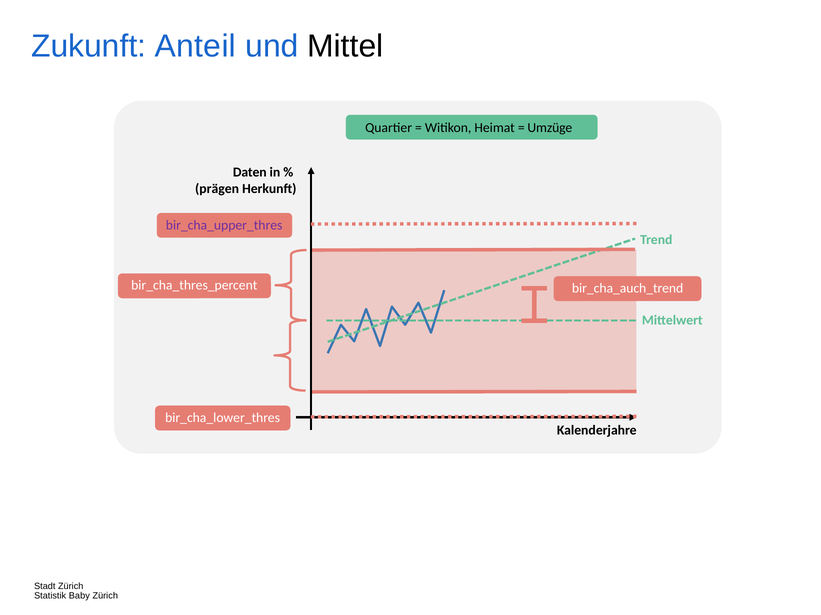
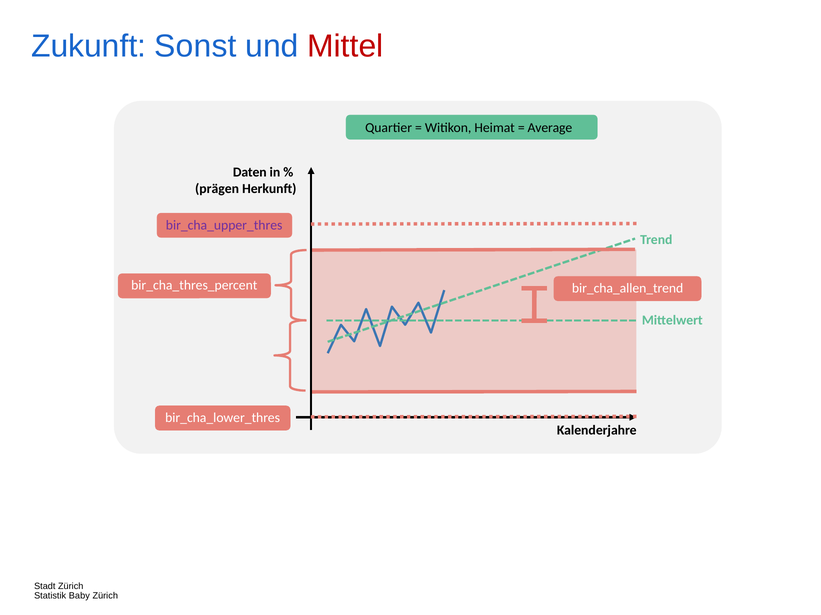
Anteil: Anteil -> Sonst
Mittel colour: black -> red
Umzüge: Umzüge -> Average
bir_cha_auch_trend: bir_cha_auch_trend -> bir_cha_allen_trend
